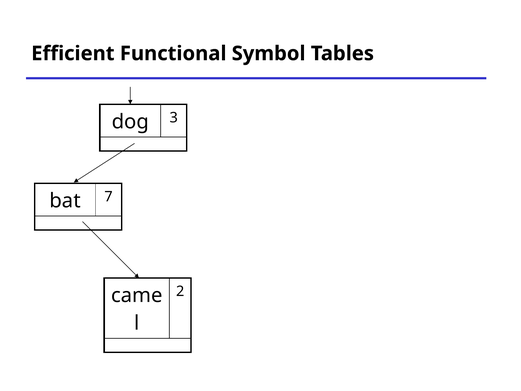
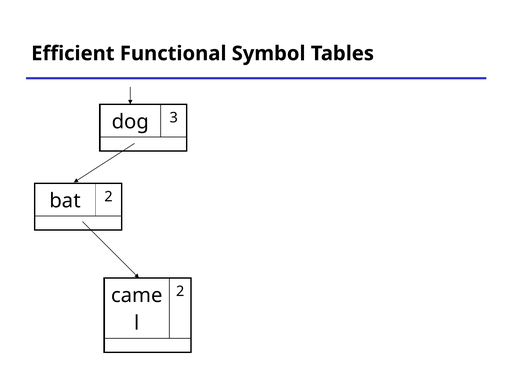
bat 7: 7 -> 2
